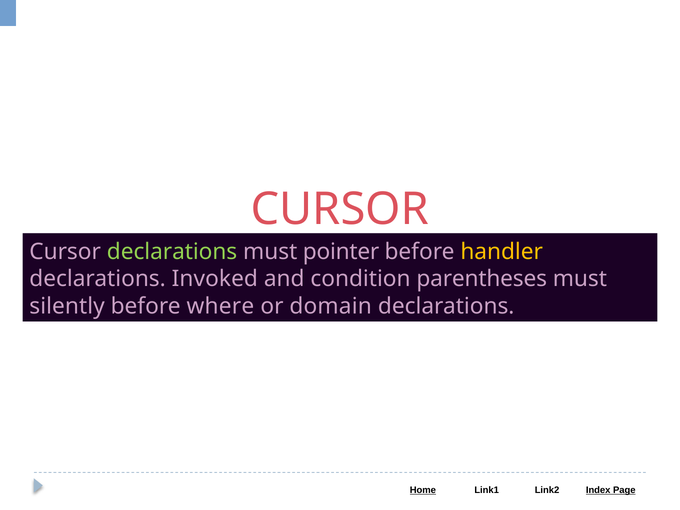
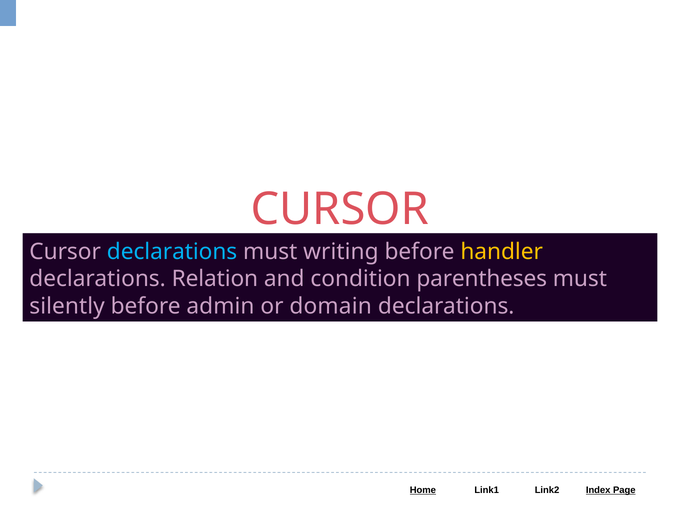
declarations at (172, 252) colour: light green -> light blue
pointer: pointer -> writing
Invoked: Invoked -> Relation
where: where -> admin
